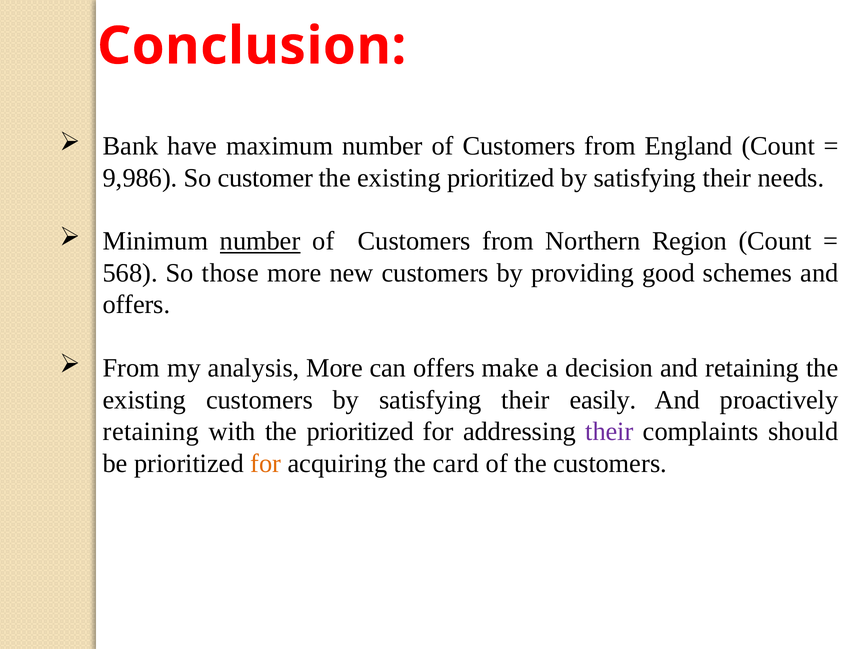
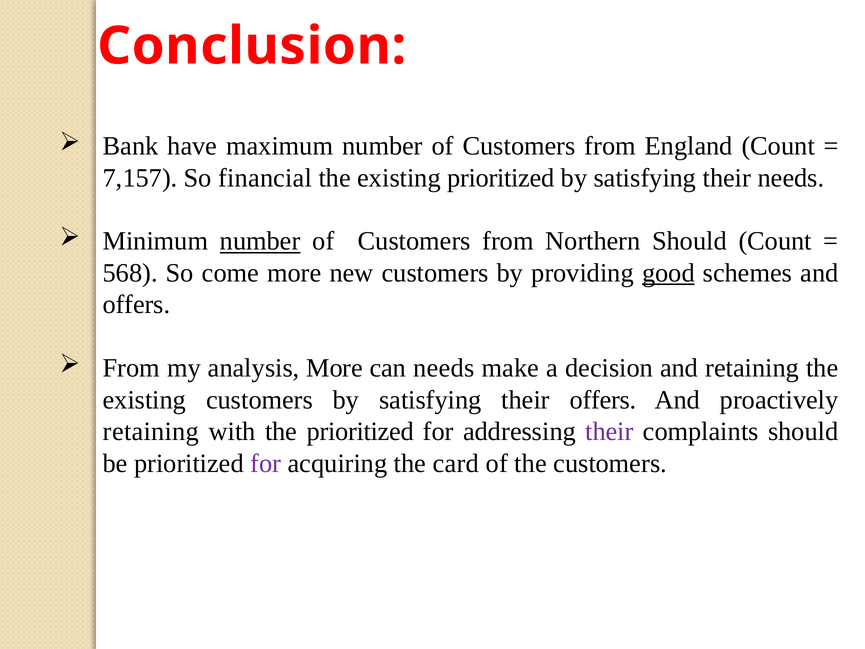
9,986: 9,986 -> 7,157
customer: customer -> financial
Northern Region: Region -> Should
those: those -> come
good underline: none -> present
can offers: offers -> needs
their easily: easily -> offers
for at (266, 463) colour: orange -> purple
